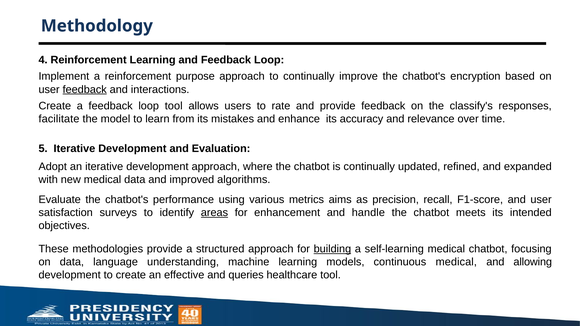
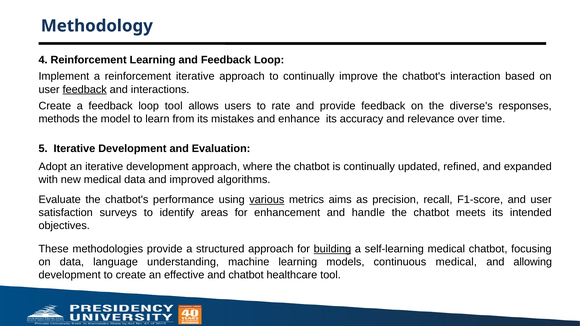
reinforcement purpose: purpose -> iterative
encryption: encryption -> interaction
classify's: classify's -> diverse's
facilitate: facilitate -> methods
various underline: none -> present
areas underline: present -> none
and queries: queries -> chatbot
